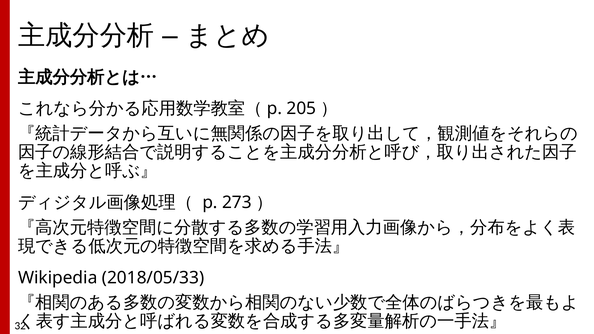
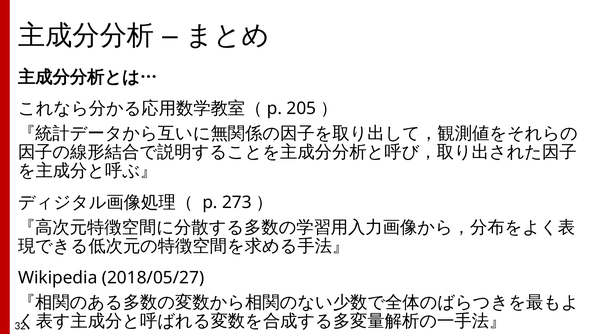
2018/05/33: 2018/05/33 -> 2018/05/27
